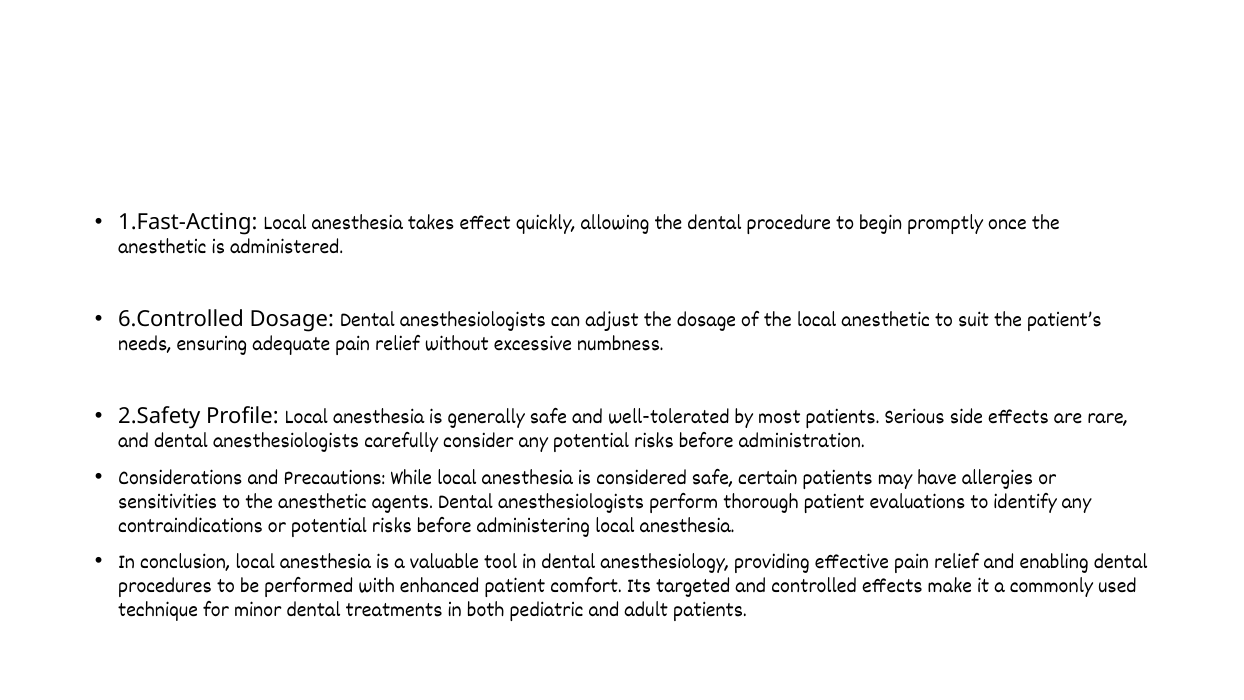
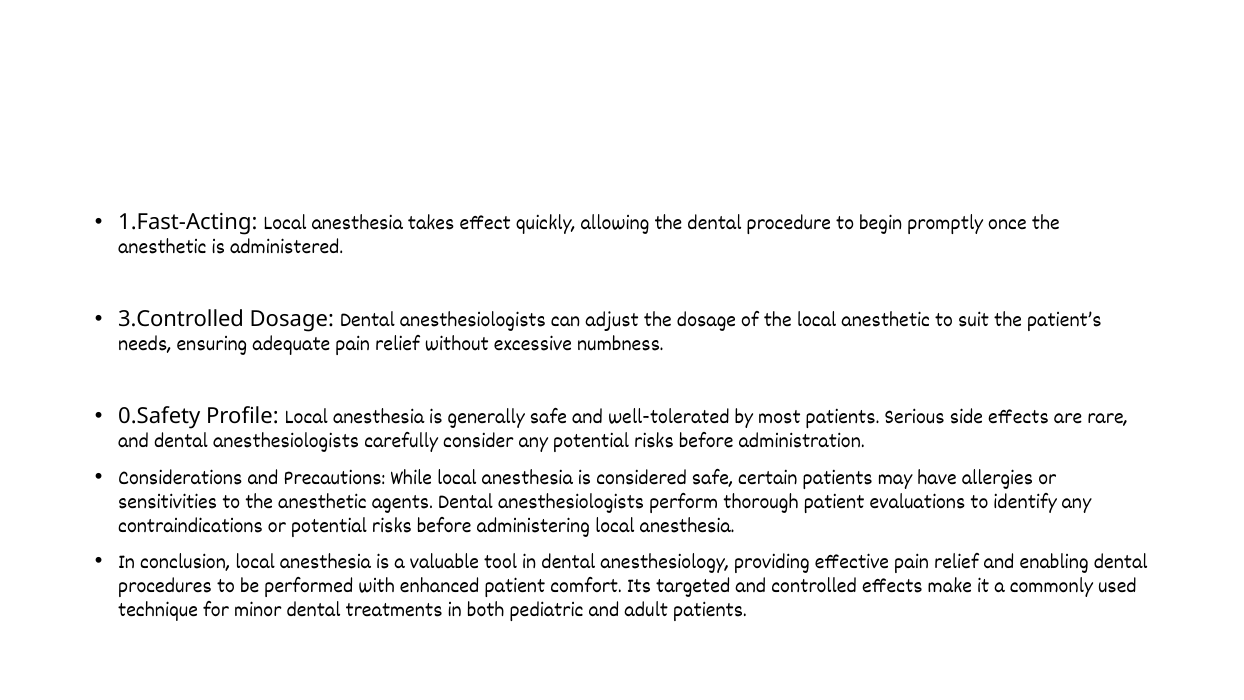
6.Controlled: 6.Controlled -> 3.Controlled
2.Safety: 2.Safety -> 0.Safety
